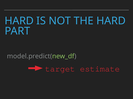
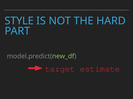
HARD at (19, 21): HARD -> STYLE
